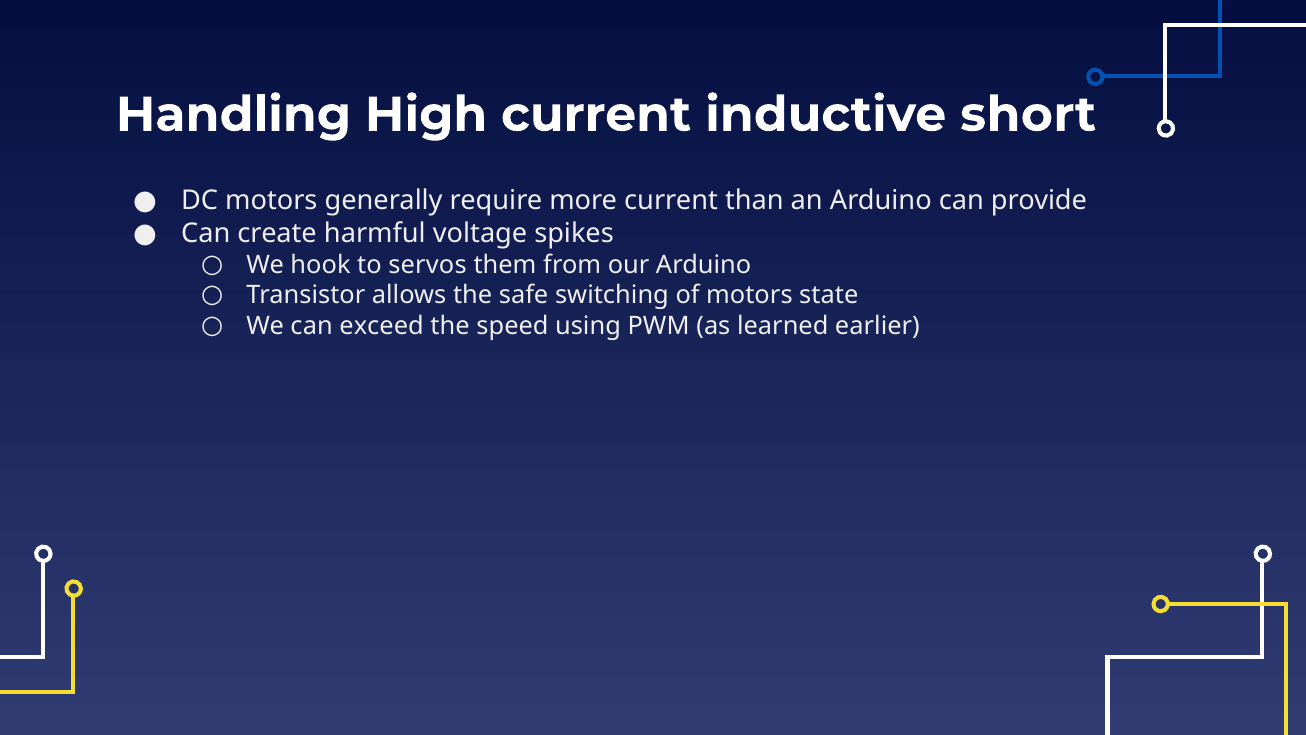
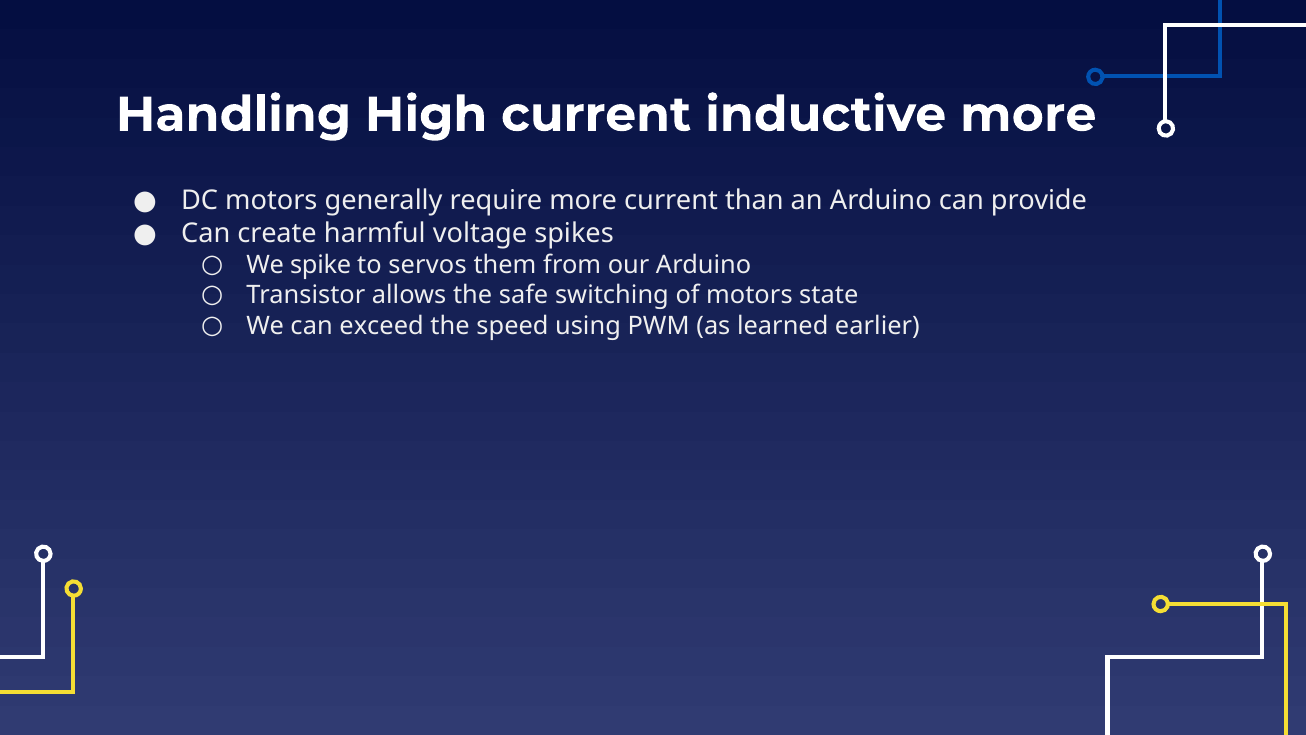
inductive short: short -> more
hook: hook -> spike
